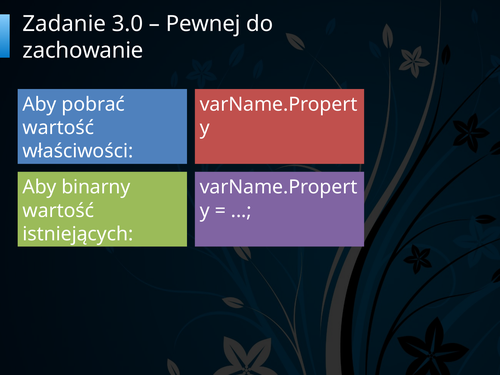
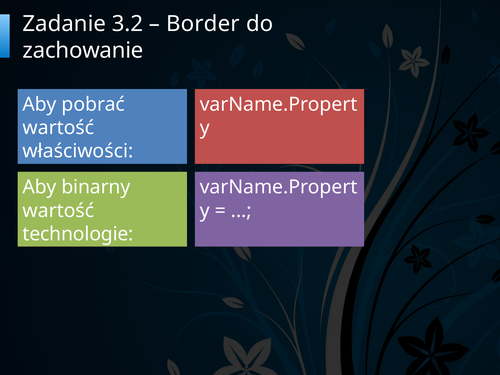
3.0: 3.0 -> 3.2
Pewnej: Pewnej -> Border
istniejących: istniejących -> technologie
